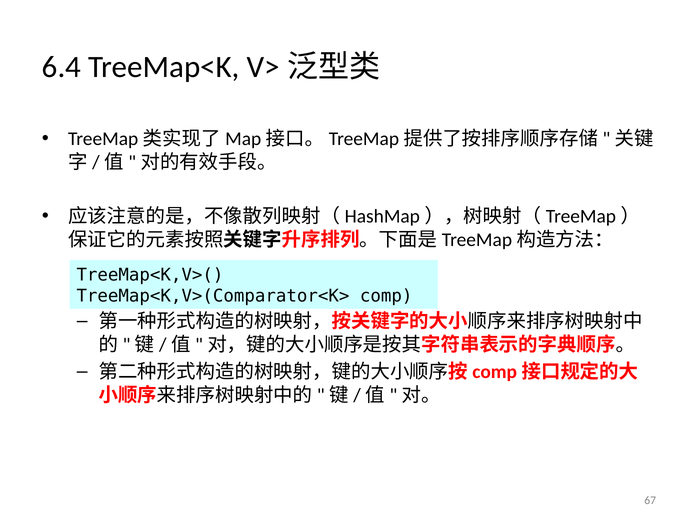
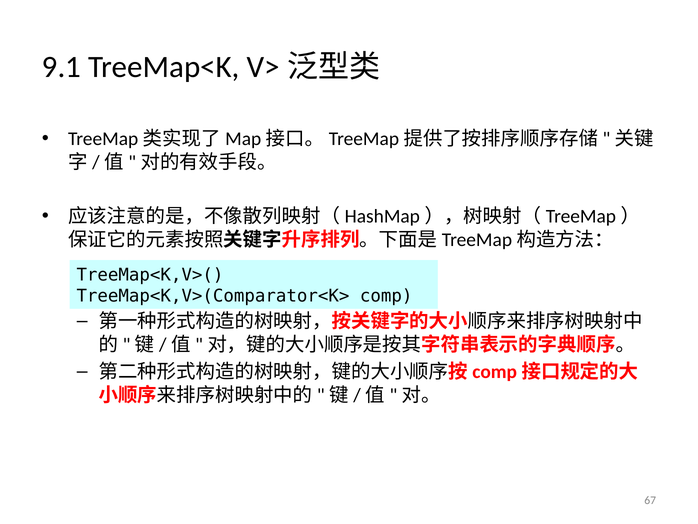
6.4: 6.4 -> 9.1
